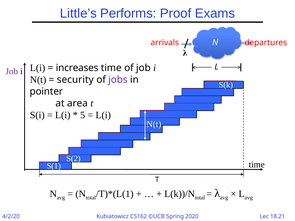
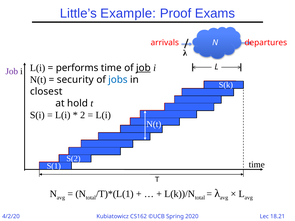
Performs: Performs -> Example
increases: increases -> performs
job at (143, 68) underline: none -> present
jobs colour: purple -> blue
pointer: pointer -> closest
area: area -> hold
5: 5 -> 2
